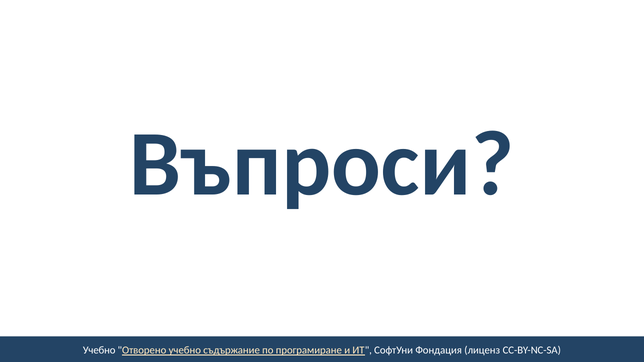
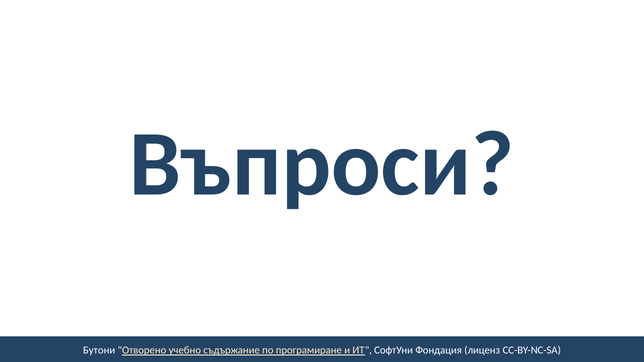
Учебно at (99, 351): Учебно -> Бутони
